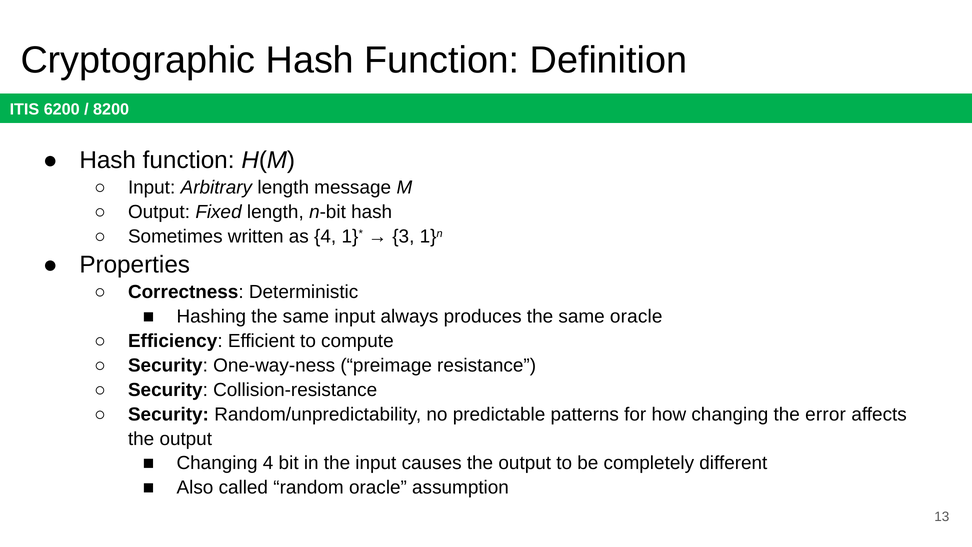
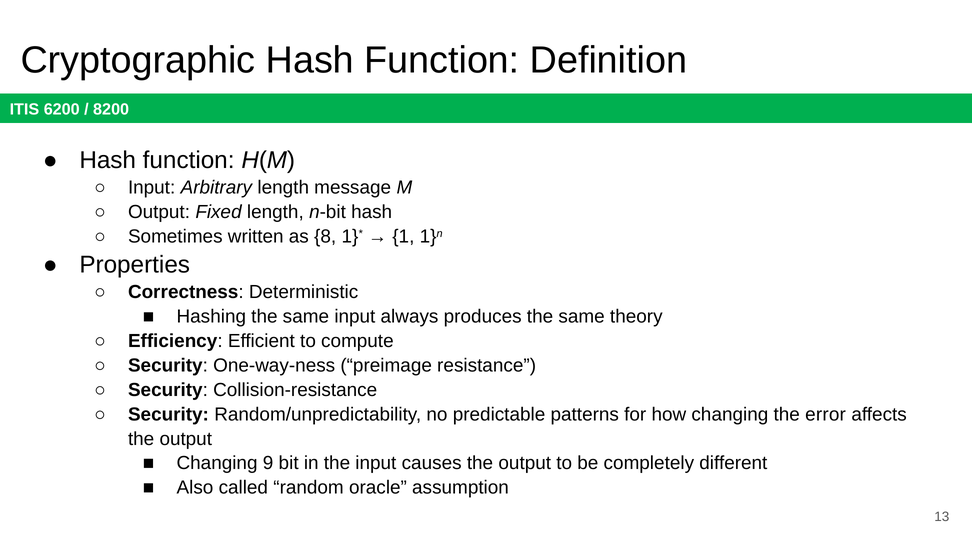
as 4: 4 -> 8
3: 3 -> 1
same oracle: oracle -> theory
Changing 4: 4 -> 9
